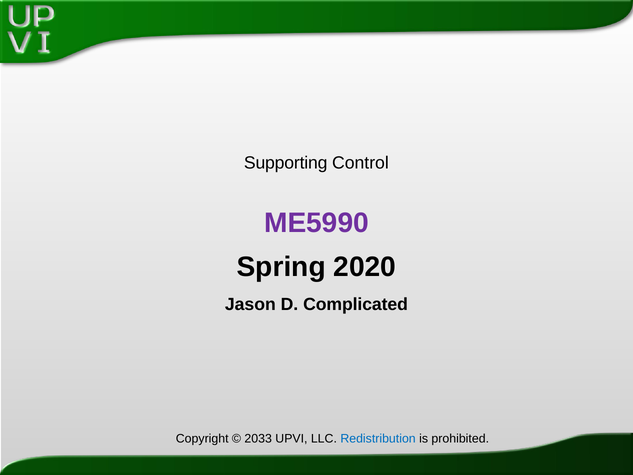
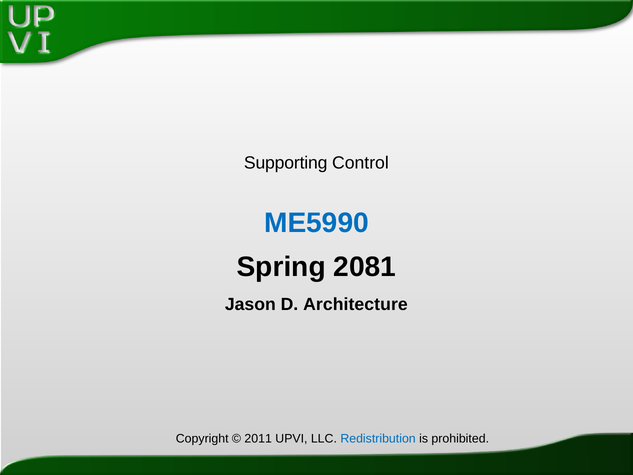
ME5990 colour: purple -> blue
2020: 2020 -> 2081
Complicated: Complicated -> Architecture
2033: 2033 -> 2011
